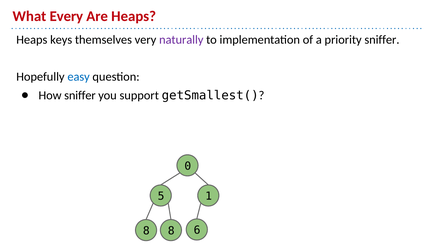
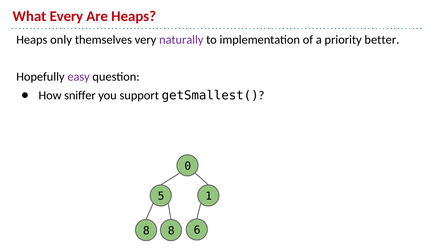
keys: keys -> only
priority sniffer: sniffer -> better
easy colour: blue -> purple
